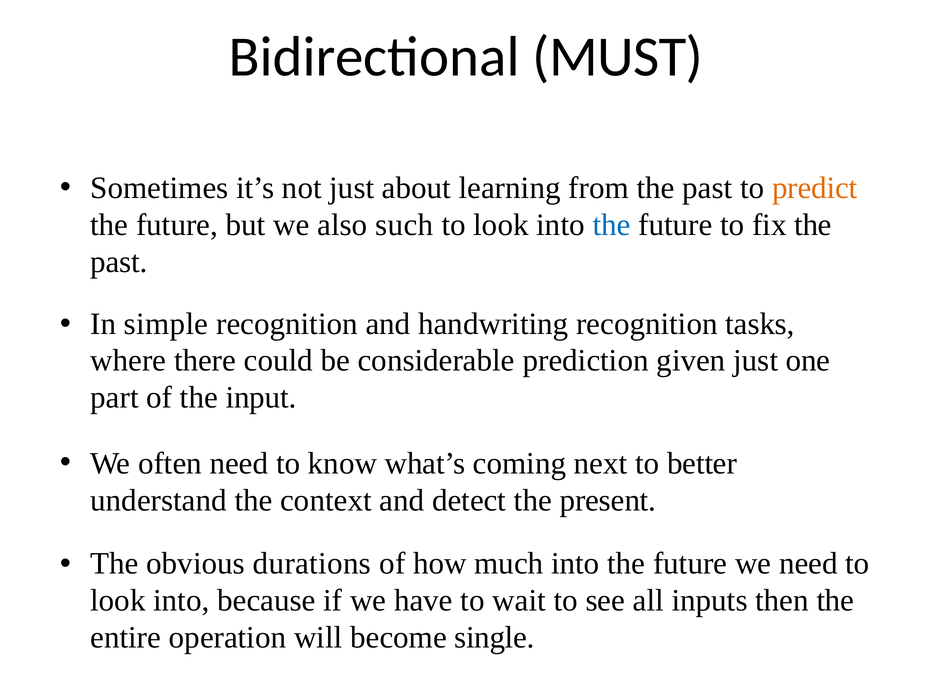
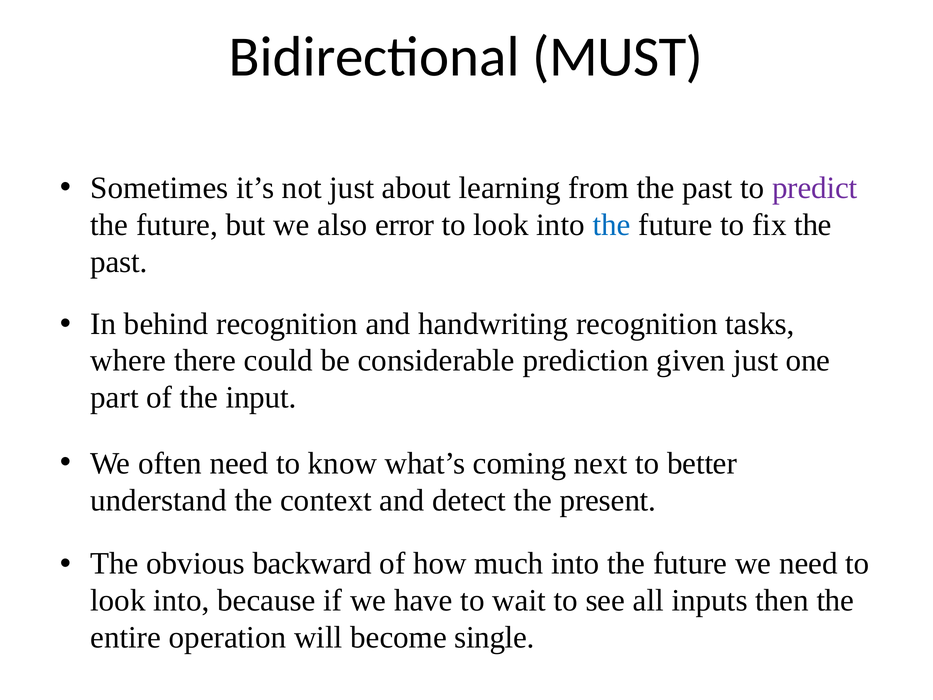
predict colour: orange -> purple
such: such -> error
simple: simple -> behind
durations: durations -> backward
